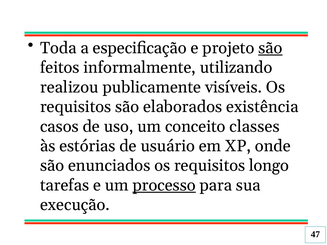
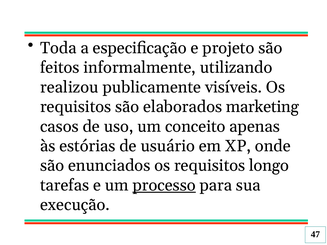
são at (270, 48) underline: present -> none
existência: existência -> marketing
classes: classes -> apenas
